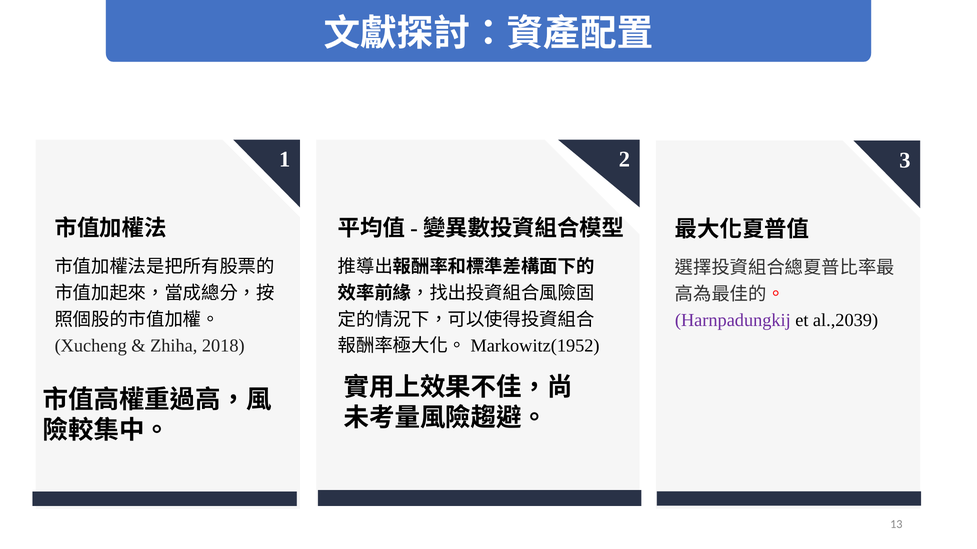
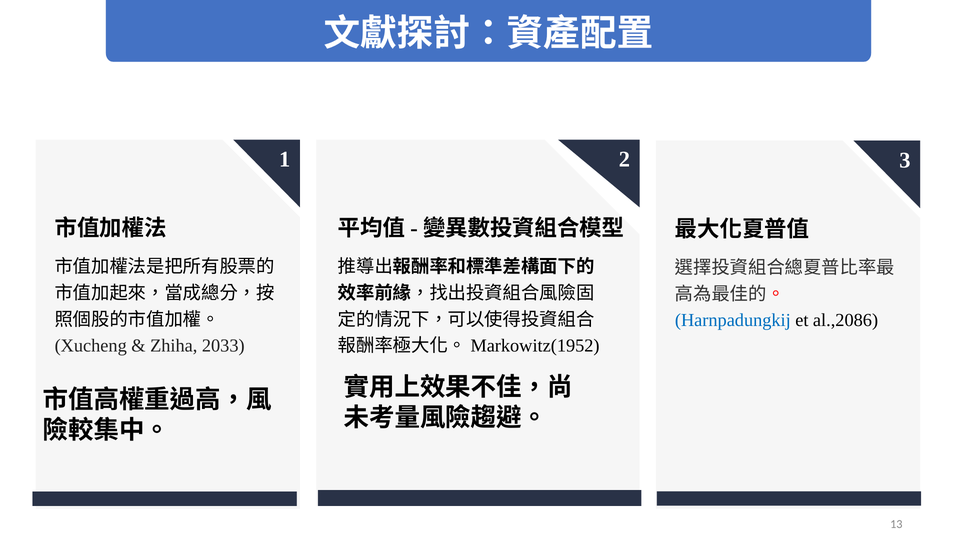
Harnpadungkij colour: purple -> blue
al.,2039: al.,2039 -> al.,2086
2018: 2018 -> 2033
